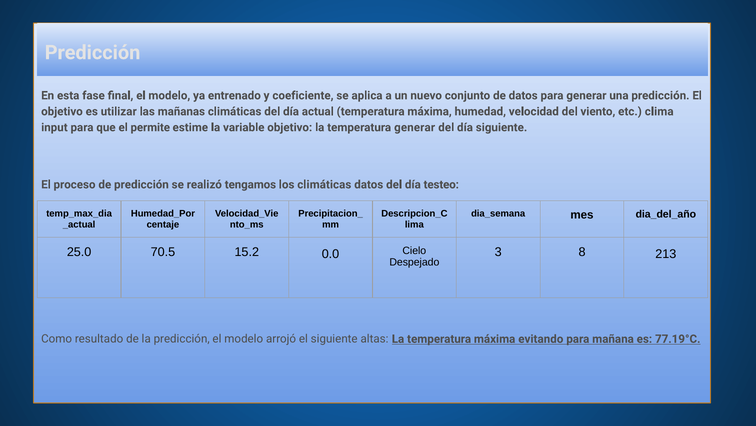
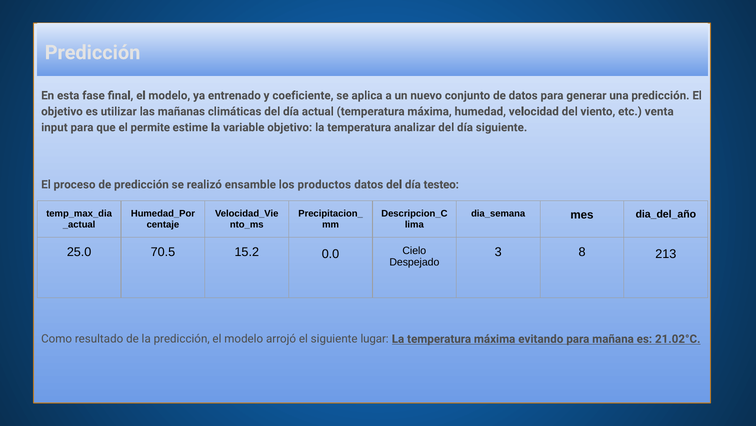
clima: clima -> venta
temperatura generar: generar -> analizar
tengamos: tengamos -> ensamble
los climáticas: climáticas -> productos
altas: altas -> lugar
77.19°C: 77.19°C -> 21.02°C
